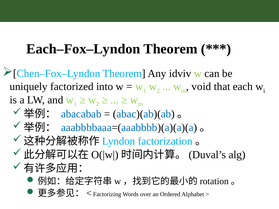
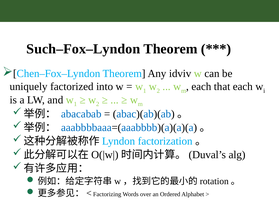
Each–Fox–Lyndon: Each–Fox–Lyndon -> Such–Fox–Lyndon
void at (201, 87): void -> each
